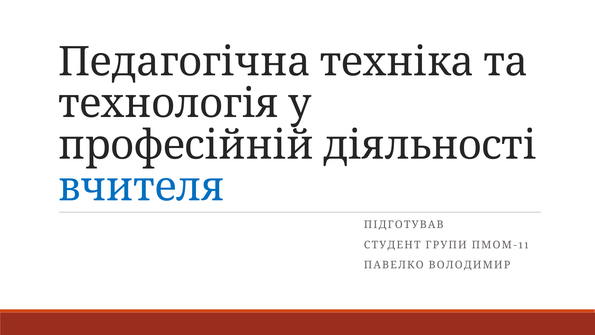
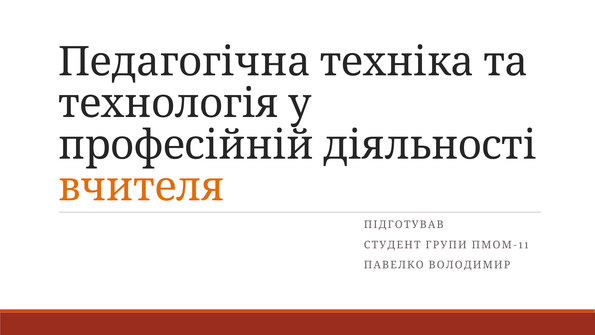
вчителя colour: blue -> orange
